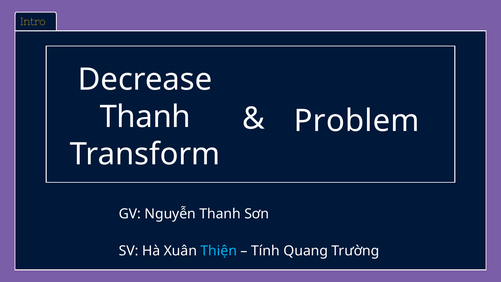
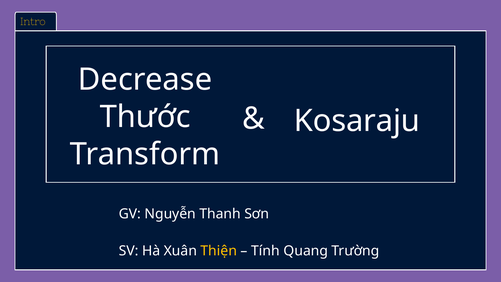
Thanh at (145, 117): Thanh -> Thước
Problem: Problem -> Kosaraju
Thiện colour: light blue -> yellow
